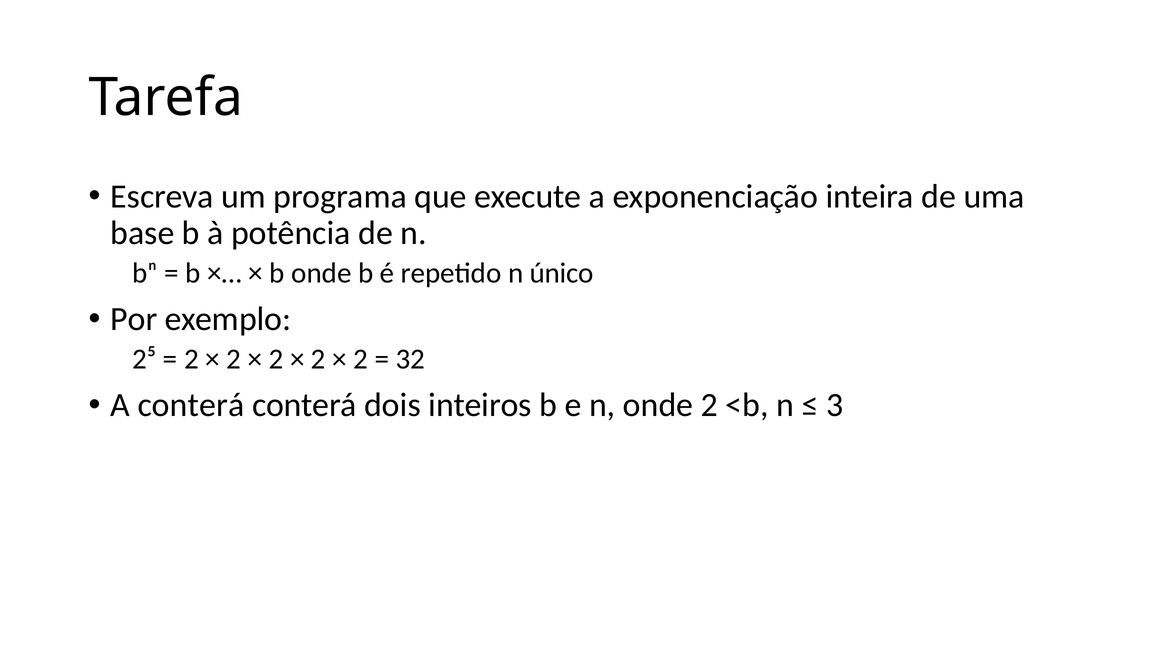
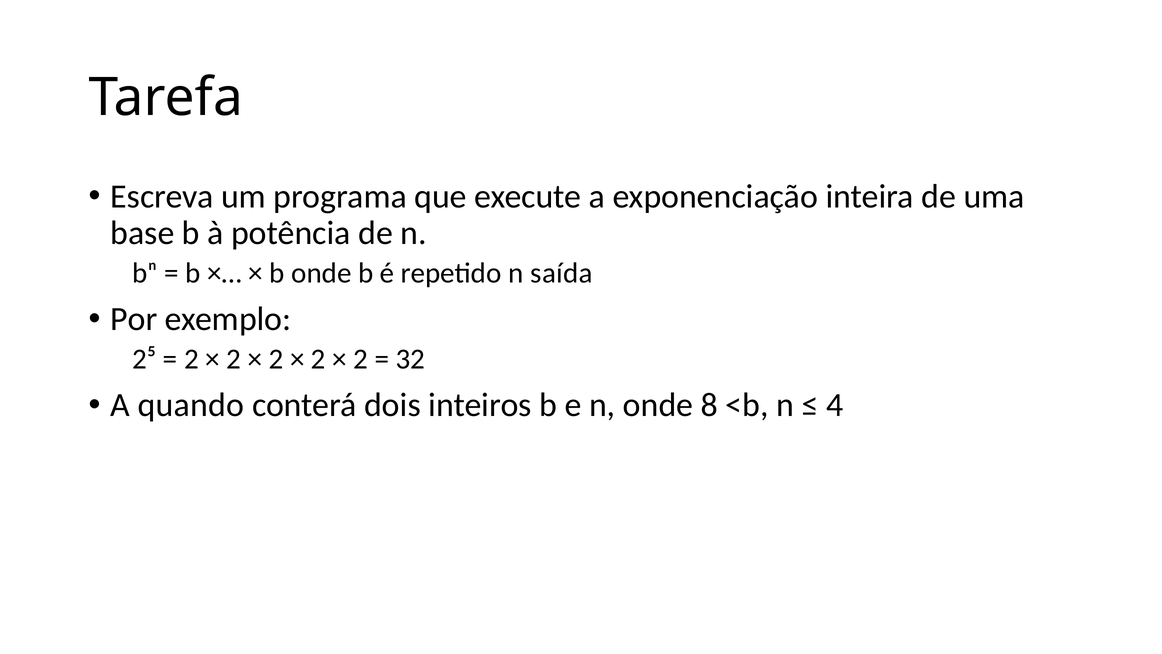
único: único -> saída
A conterá: conterá -> quando
onde 2: 2 -> 8
3: 3 -> 4
